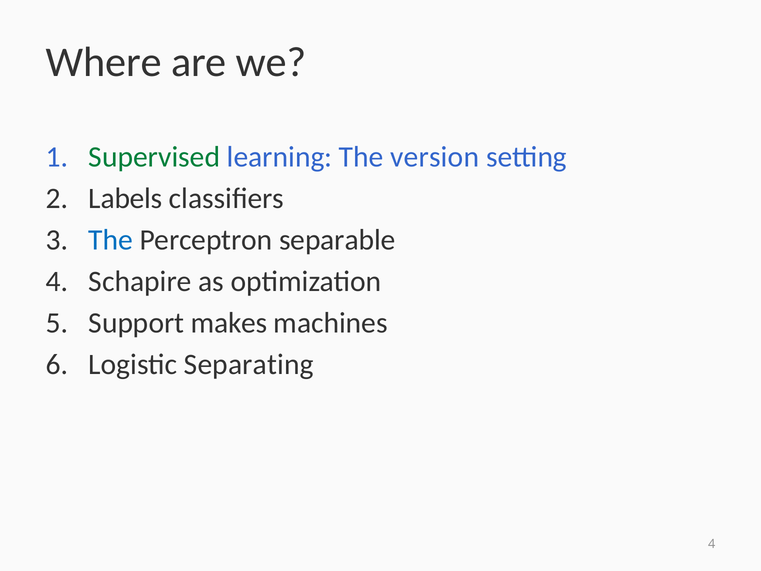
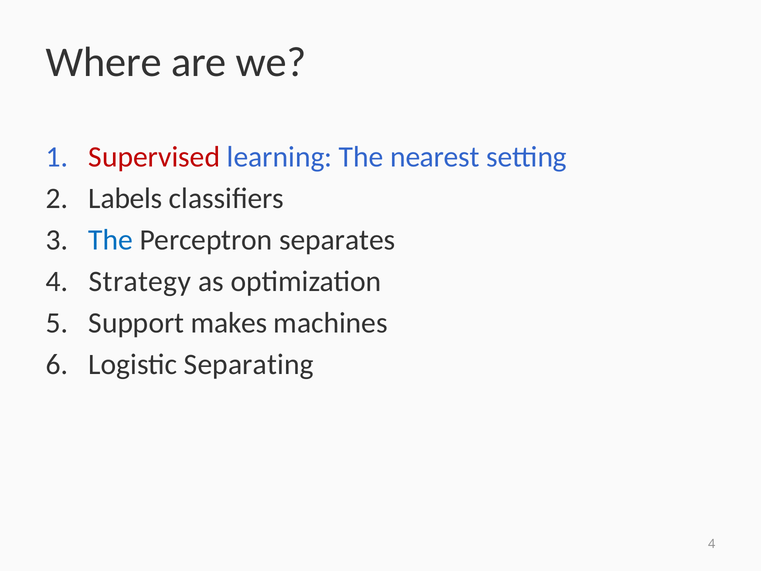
Supervised colour: green -> red
version: version -> nearest
separable: separable -> separates
Schapire: Schapire -> Strategy
